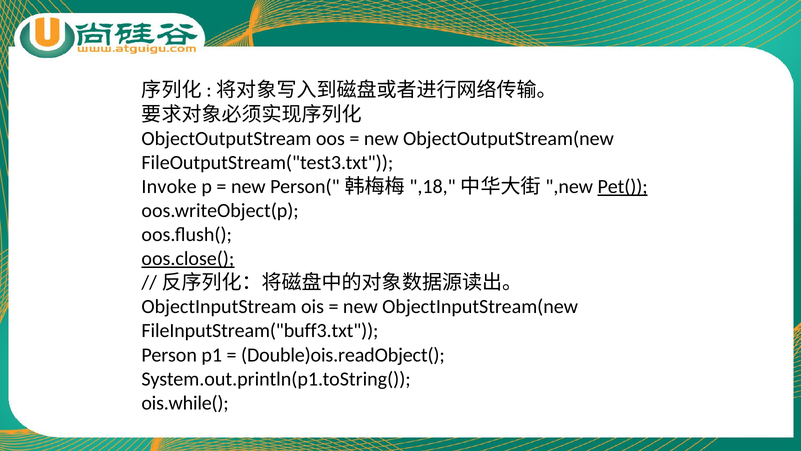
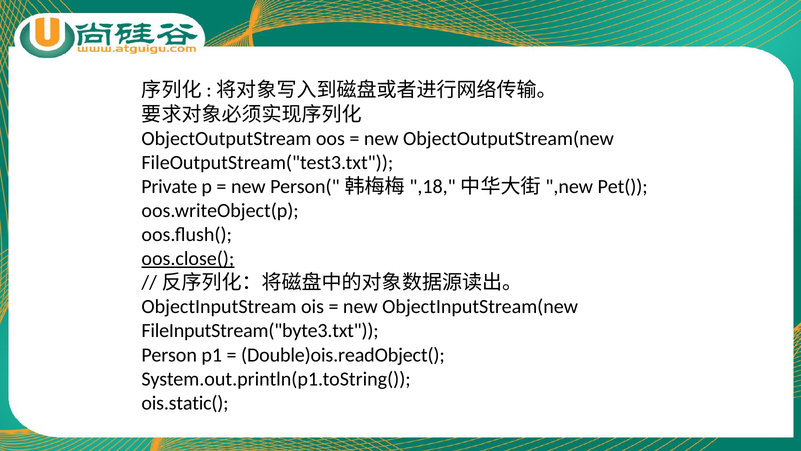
Invoke: Invoke -> Private
Pet( underline: present -> none
FileInputStream("buff3.txt: FileInputStream("buff3.txt -> FileInputStream("byte3.txt
ois.while(: ois.while( -> ois.static(
